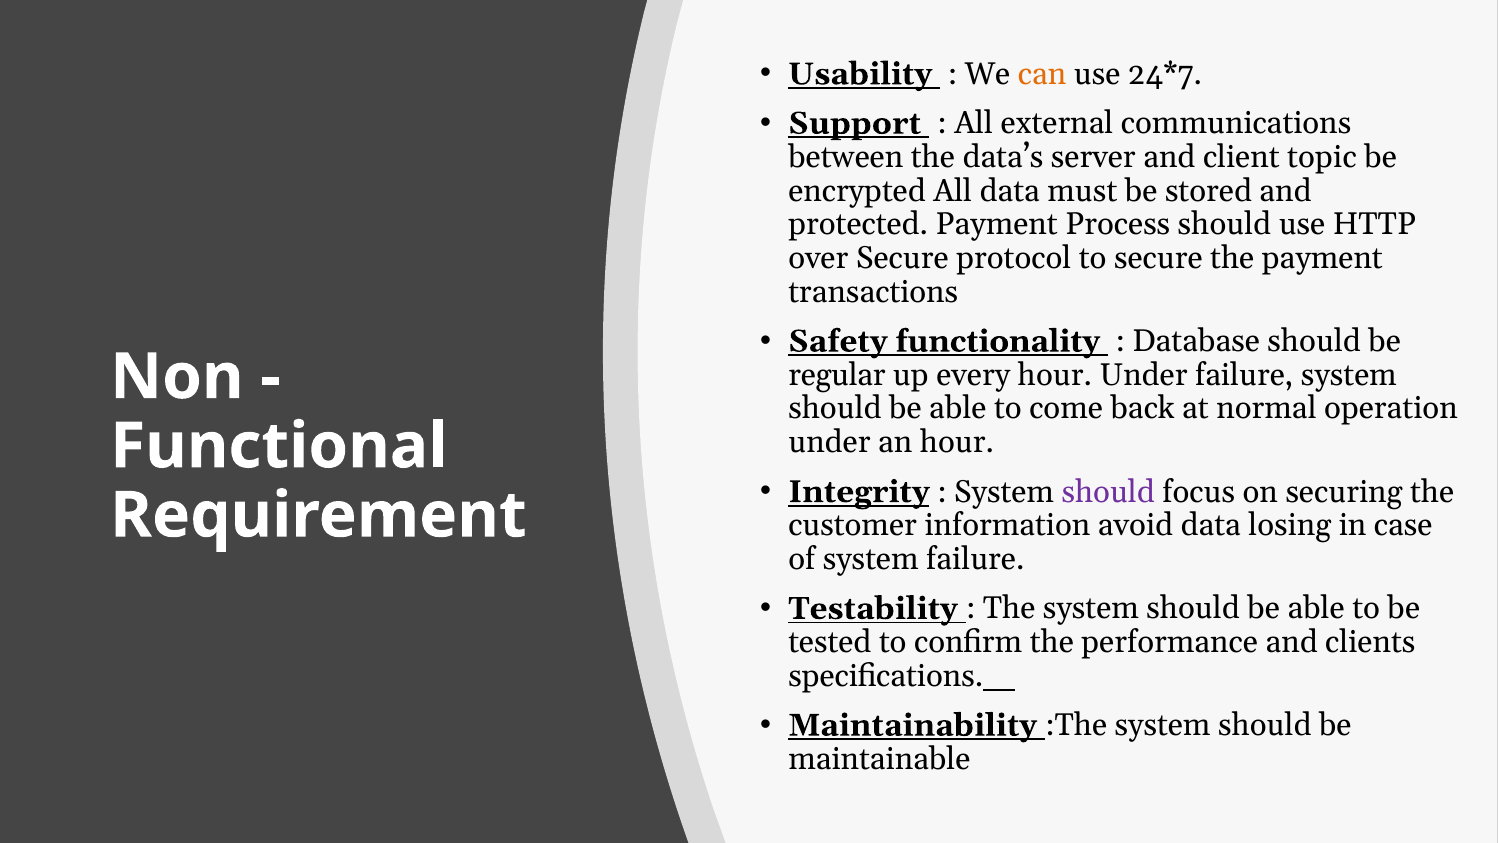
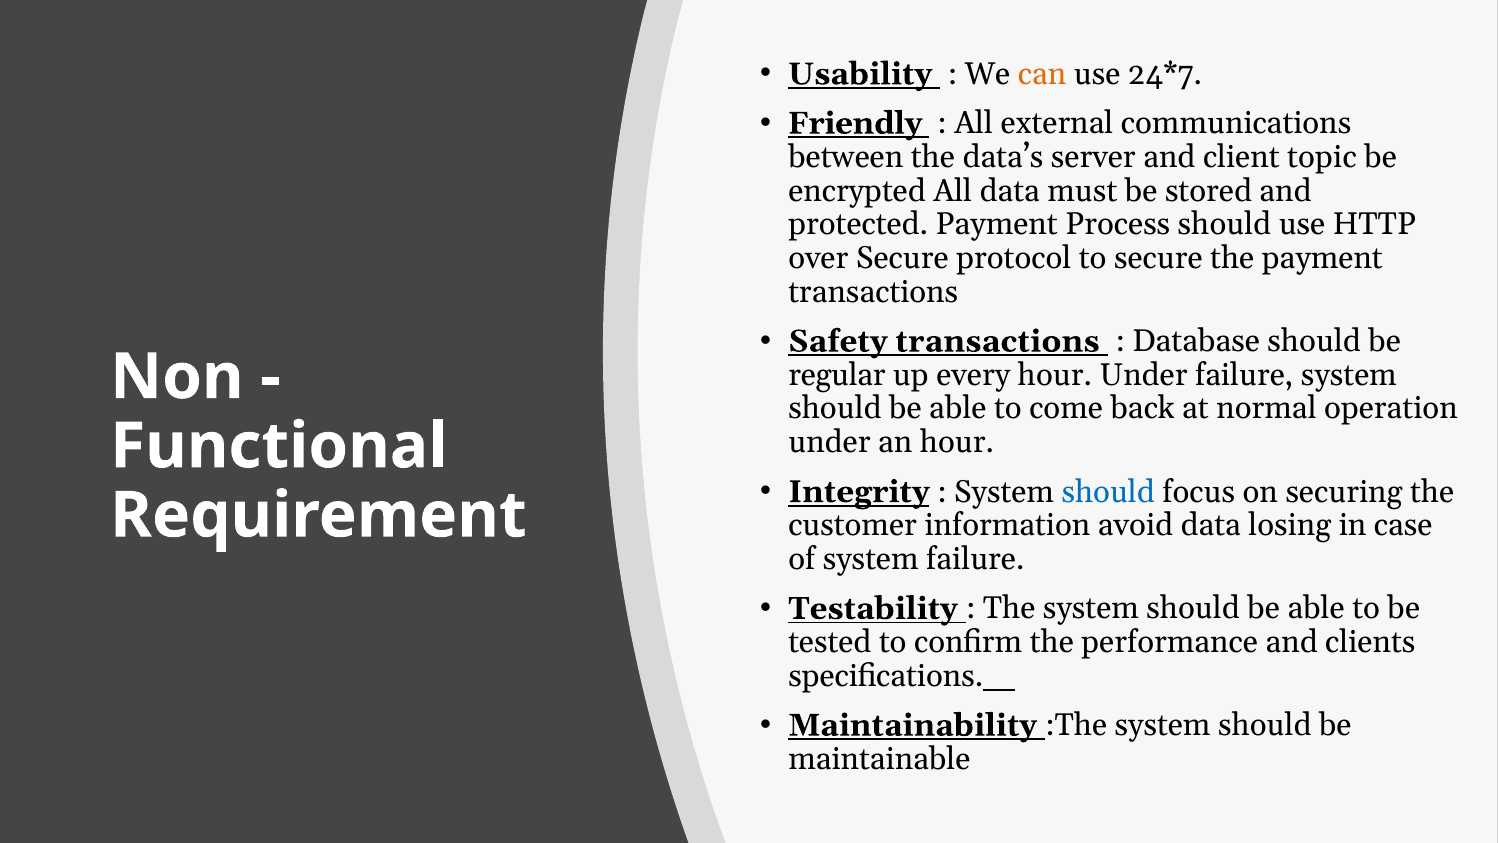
Support: Support -> Friendly
Safety functionality: functionality -> transactions
should at (1108, 492) colour: purple -> blue
